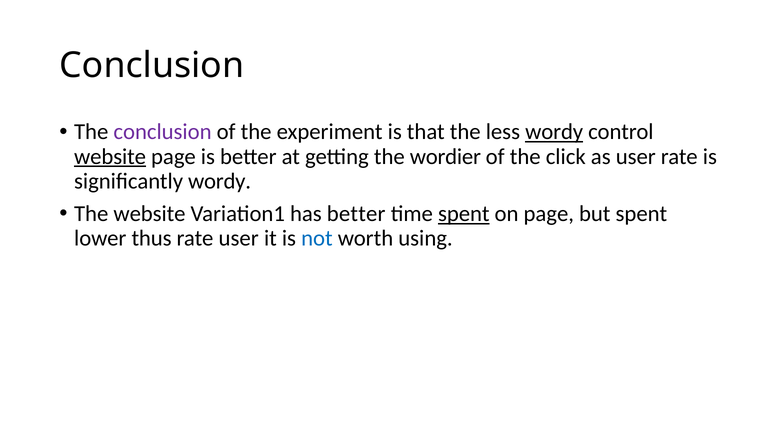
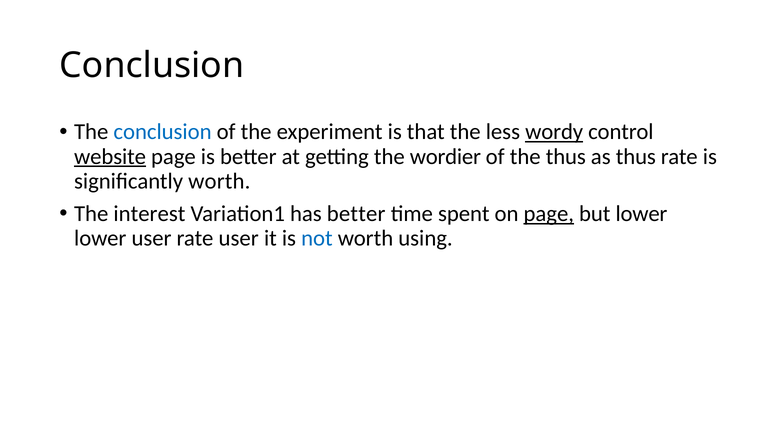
conclusion at (163, 132) colour: purple -> blue
the click: click -> thus
as user: user -> thus
significantly wordy: wordy -> worth
The website: website -> interest
spent at (464, 214) underline: present -> none
page at (549, 214) underline: none -> present
but spent: spent -> lower
lower thus: thus -> user
